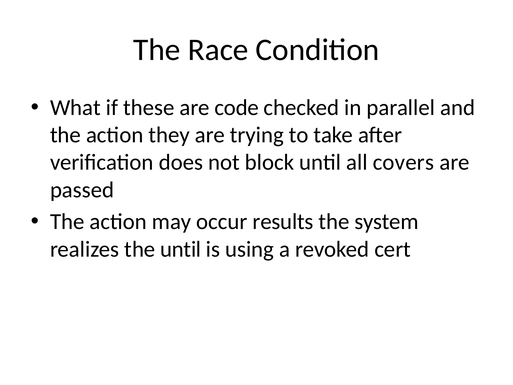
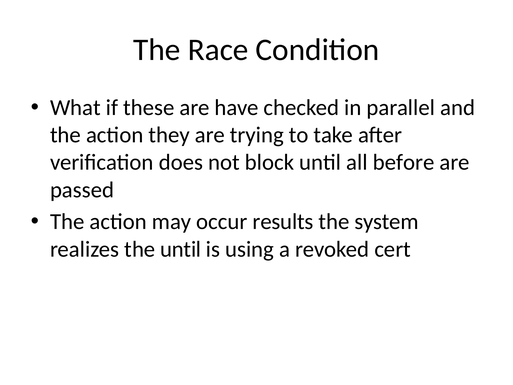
code: code -> have
covers: covers -> before
